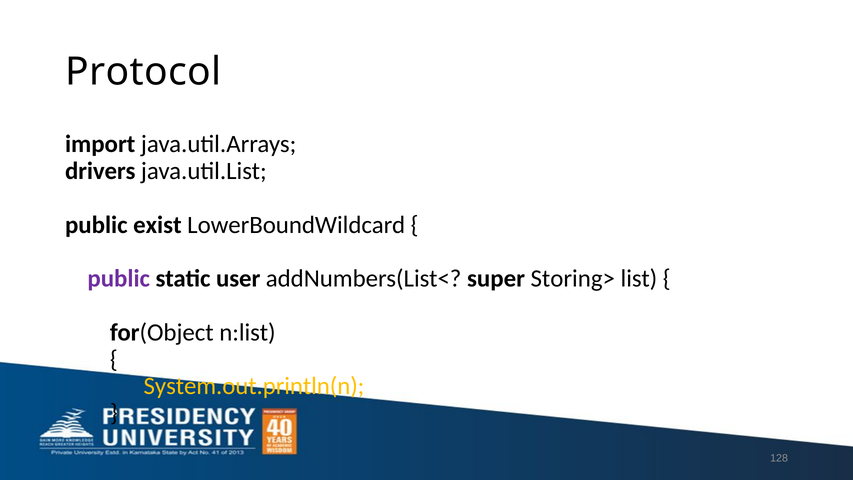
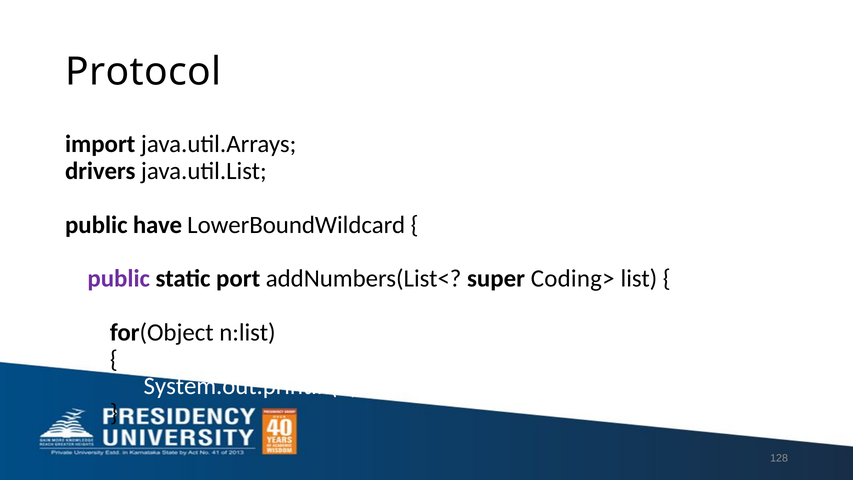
exist: exist -> have
user: user -> port
Storing>: Storing> -> Coding>
System.out.println(n colour: yellow -> white
